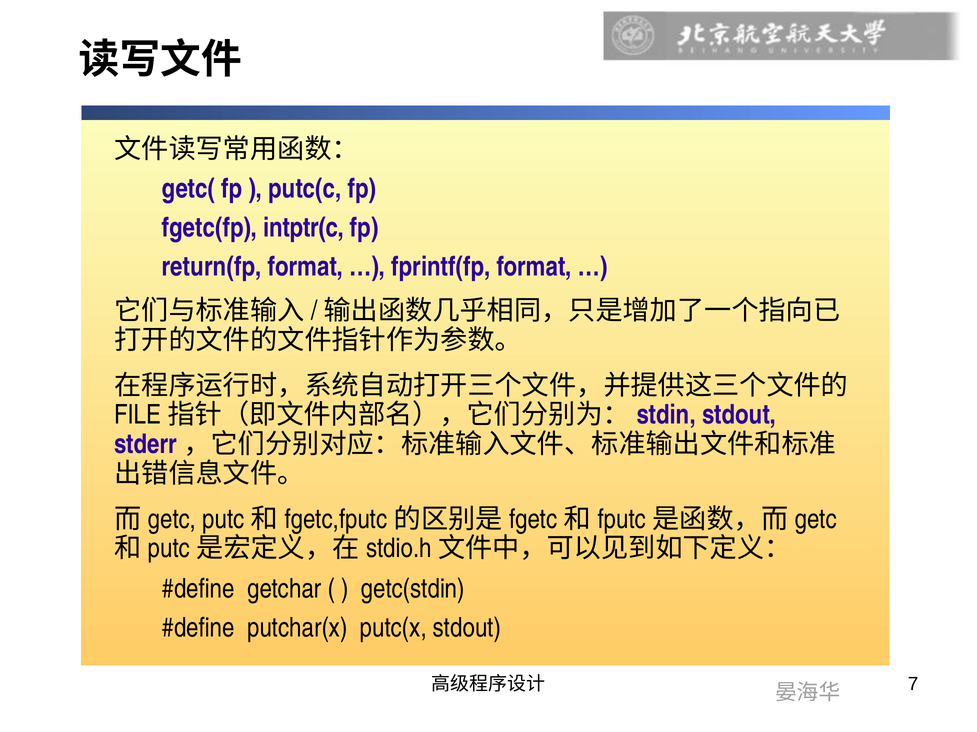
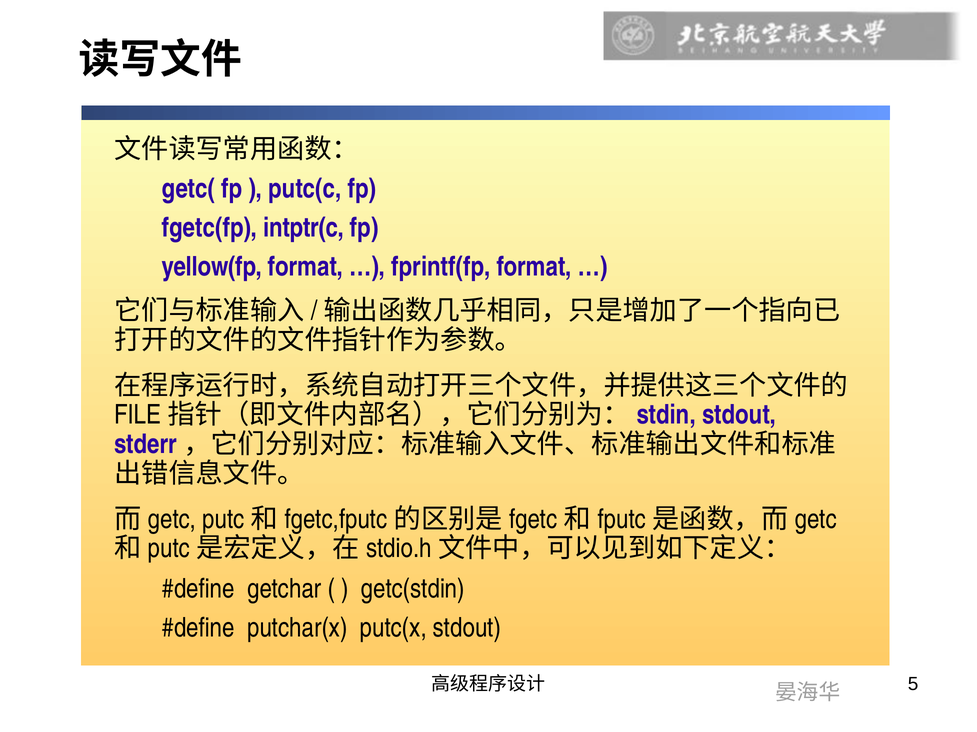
return(fp: return(fp -> yellow(fp
7: 7 -> 5
